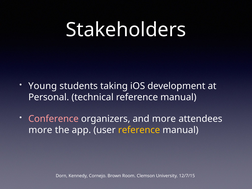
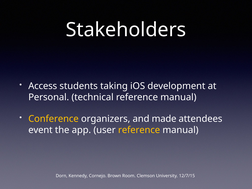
Young: Young -> Access
Conference colour: pink -> yellow
and more: more -> made
more at (40, 130): more -> event
